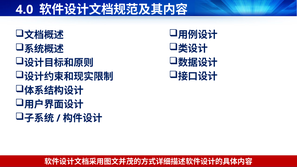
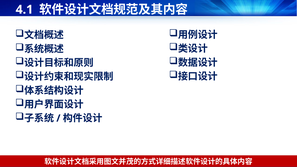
4.0: 4.0 -> 4.1
